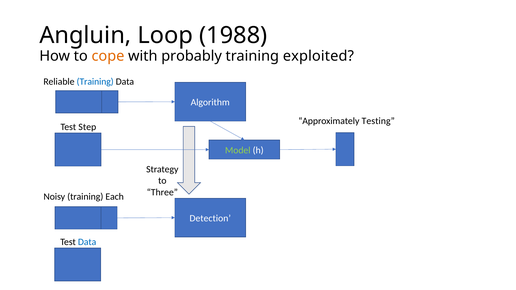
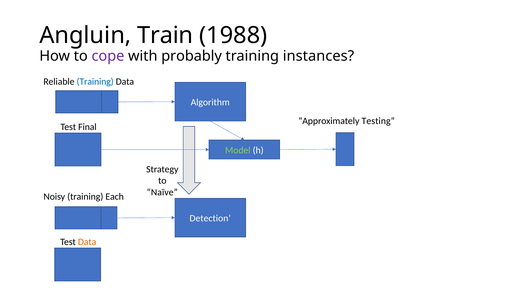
Loop: Loop -> Train
cope colour: orange -> purple
exploited: exploited -> instances
Step: Step -> Final
Three: Three -> Naïve
Data at (87, 242) colour: blue -> orange
